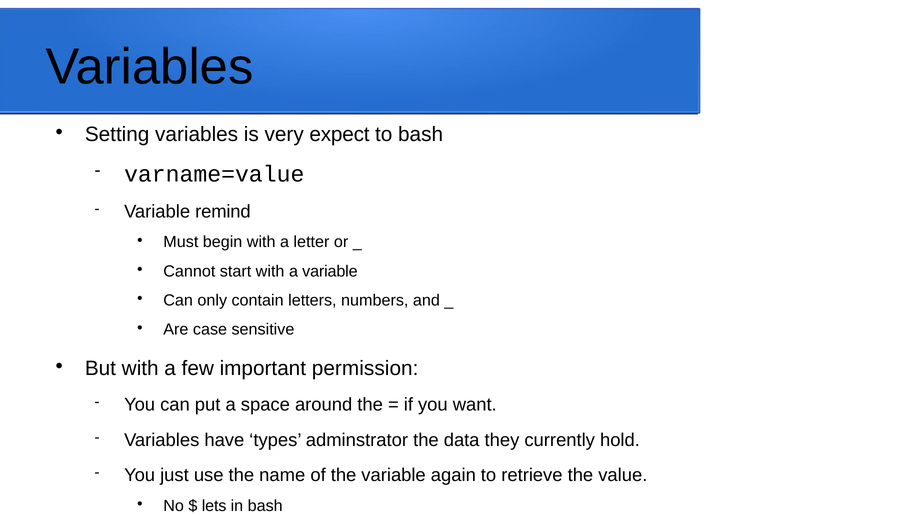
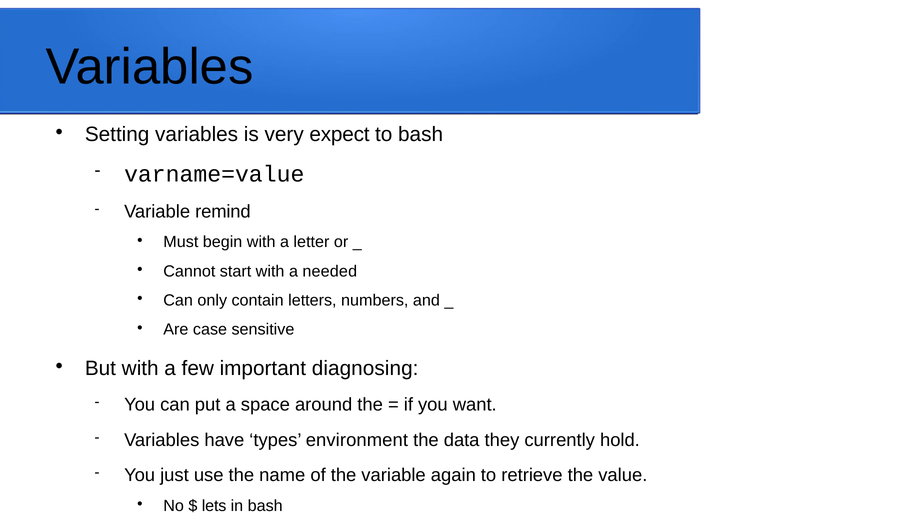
a variable: variable -> needed
permission: permission -> diagnosing
adminstrator: adminstrator -> environment
